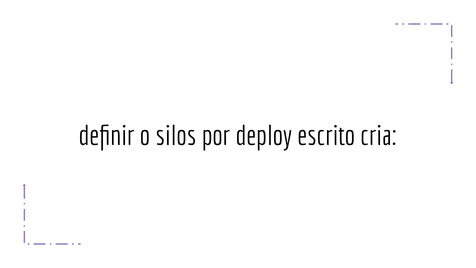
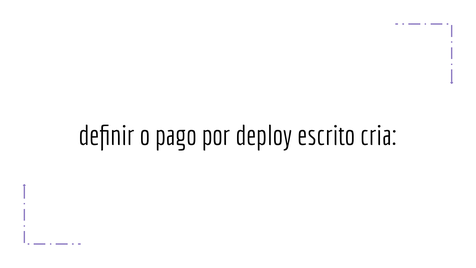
silos: silos -> pago
